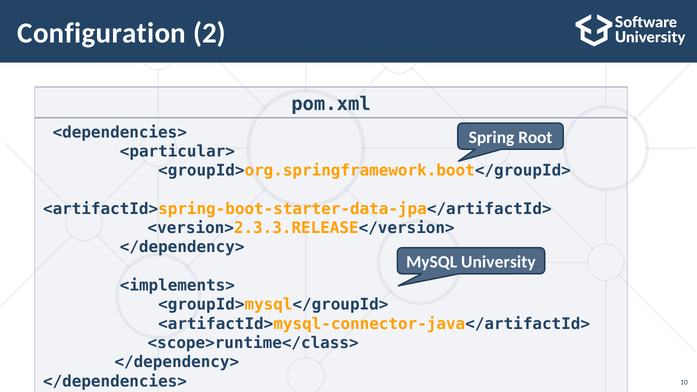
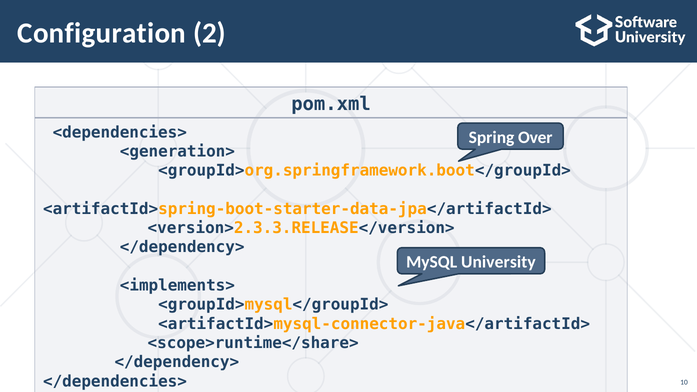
Root: Root -> Over
<particular>: <particular> -> <generation>
<scope>runtime</class>: <scope>runtime</class> -> <scope>runtime</share>
